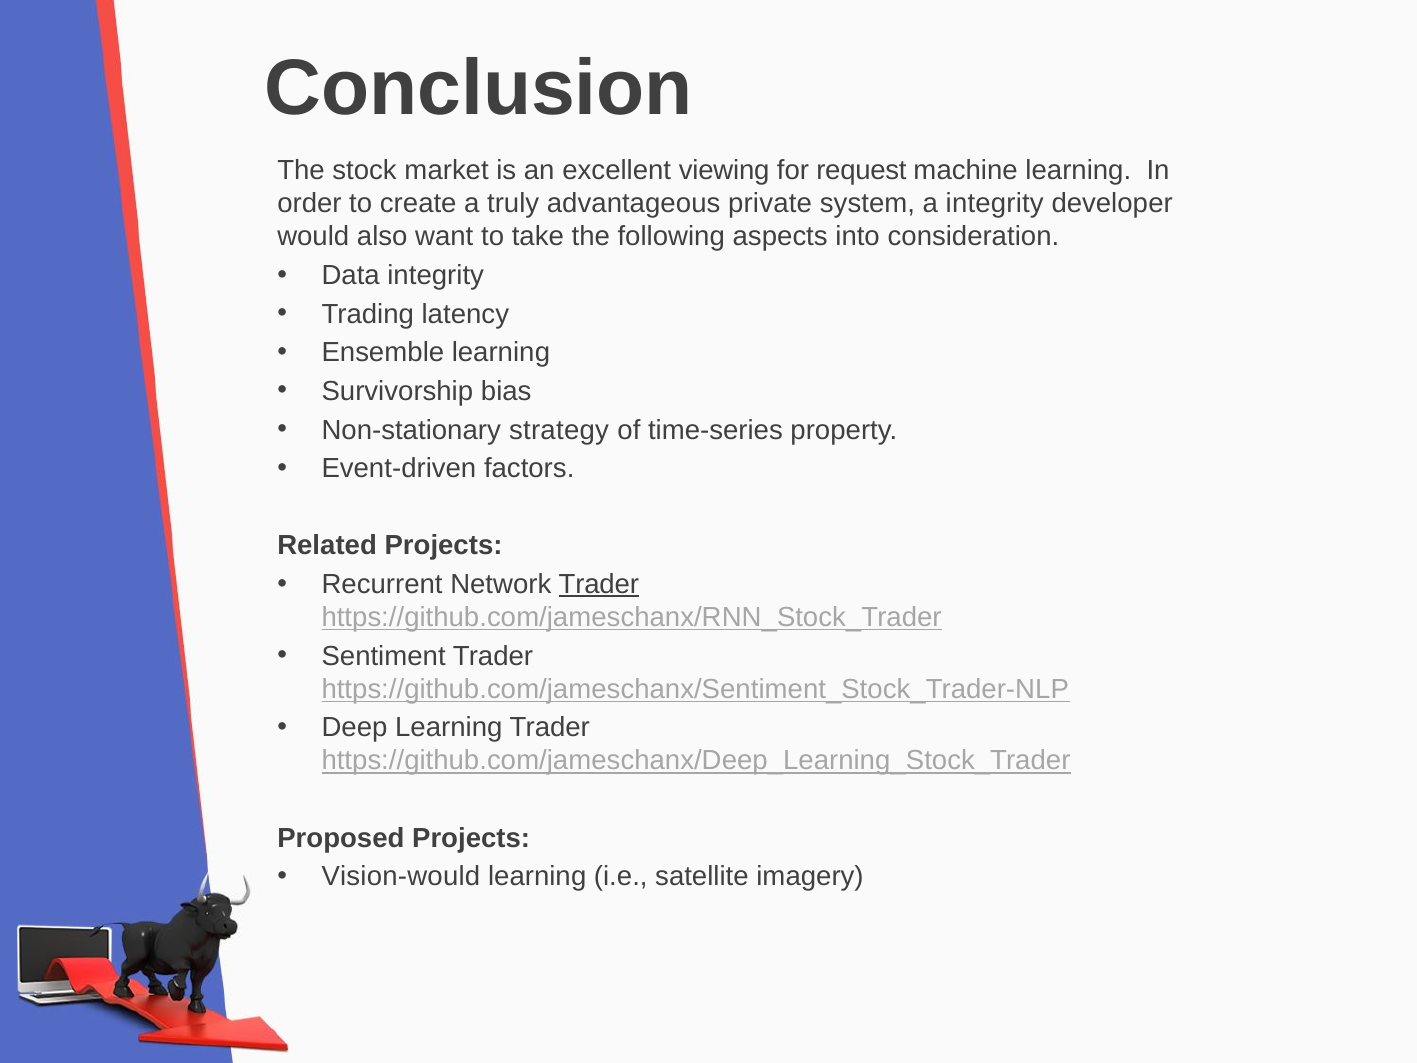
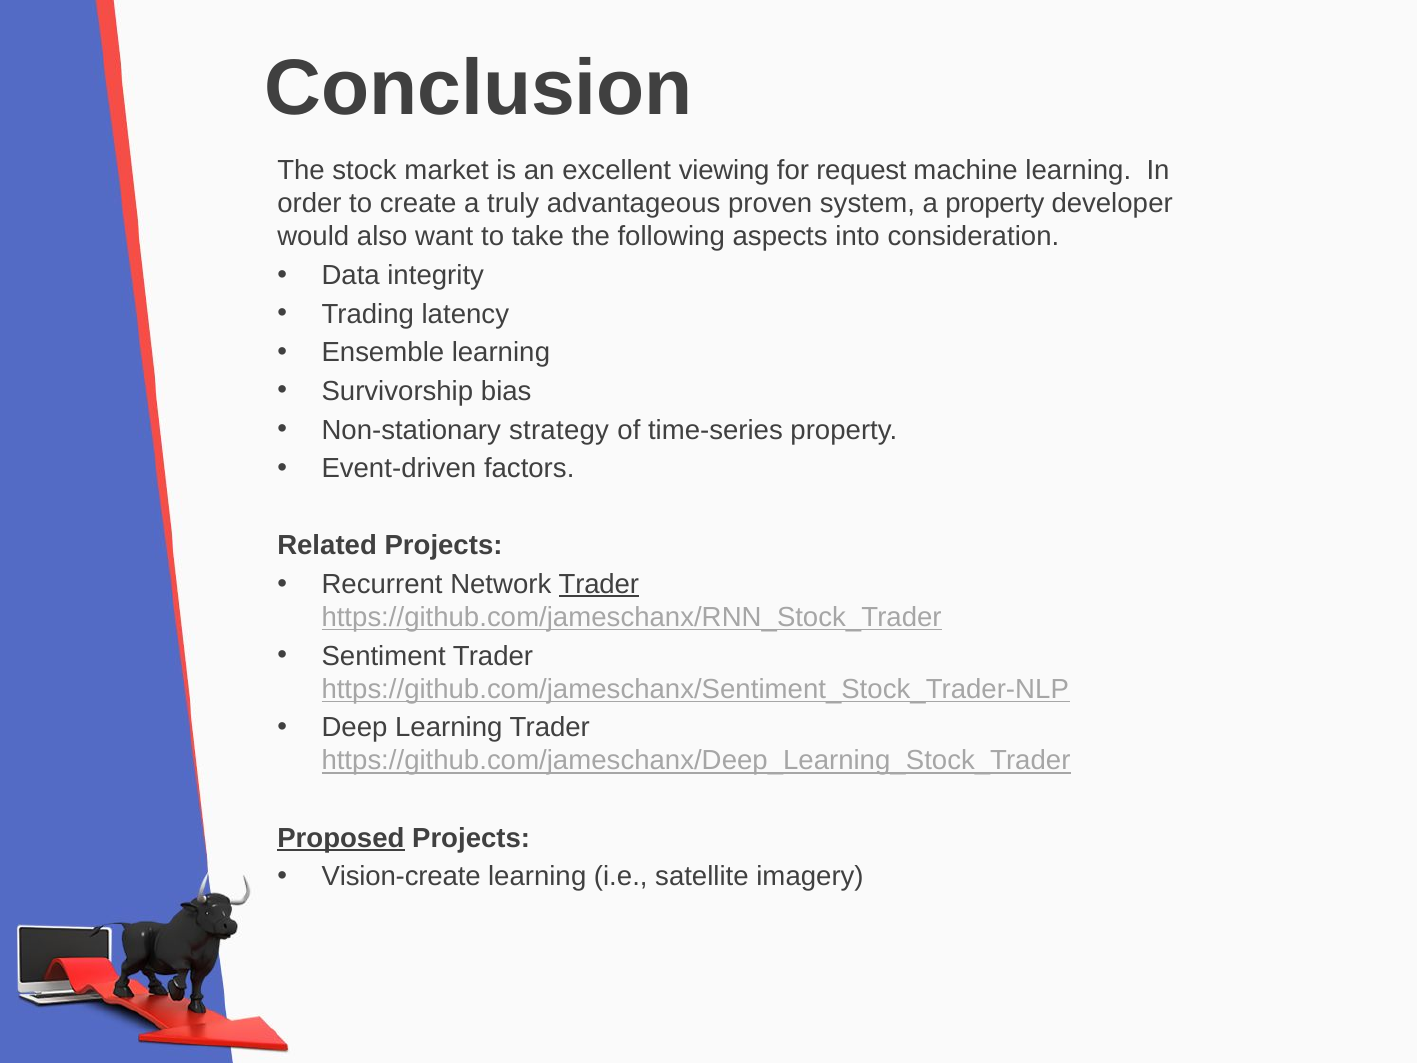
private: private -> proven
a integrity: integrity -> property
Proposed underline: none -> present
Vision-would: Vision-would -> Vision-create
